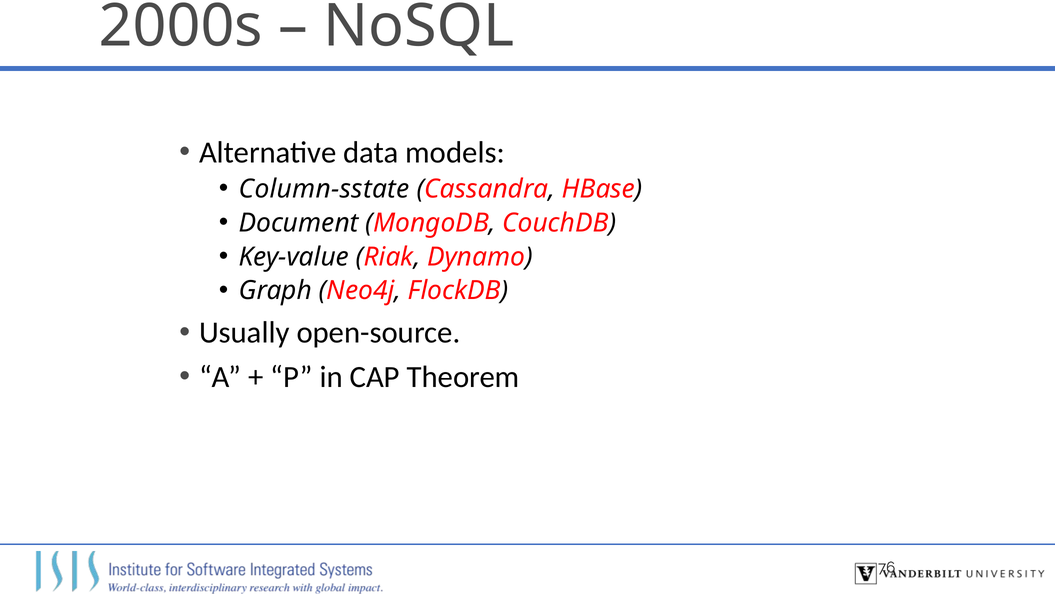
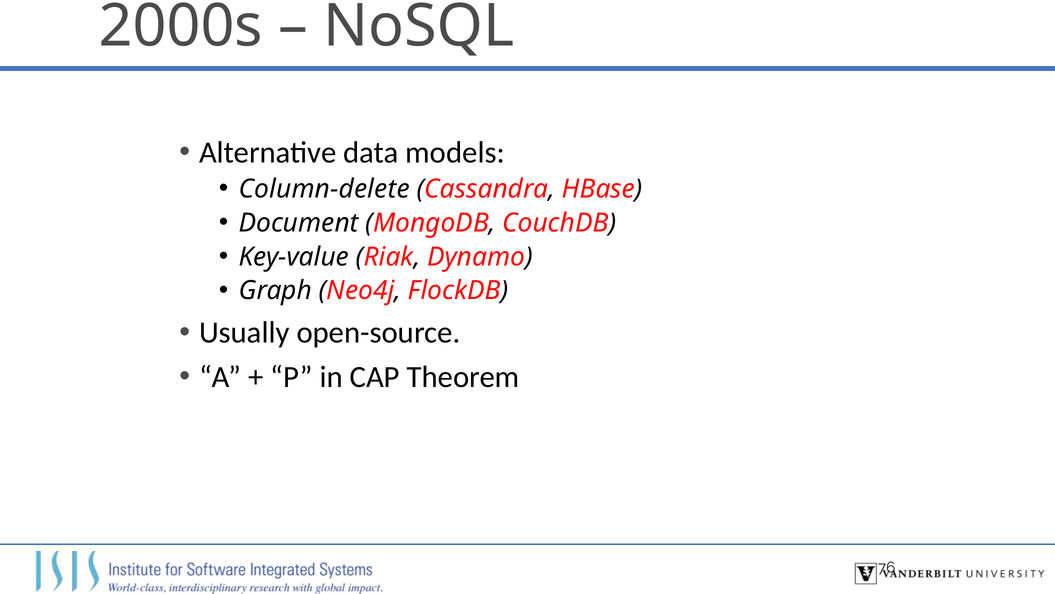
Column-sstate: Column-sstate -> Column-delete
